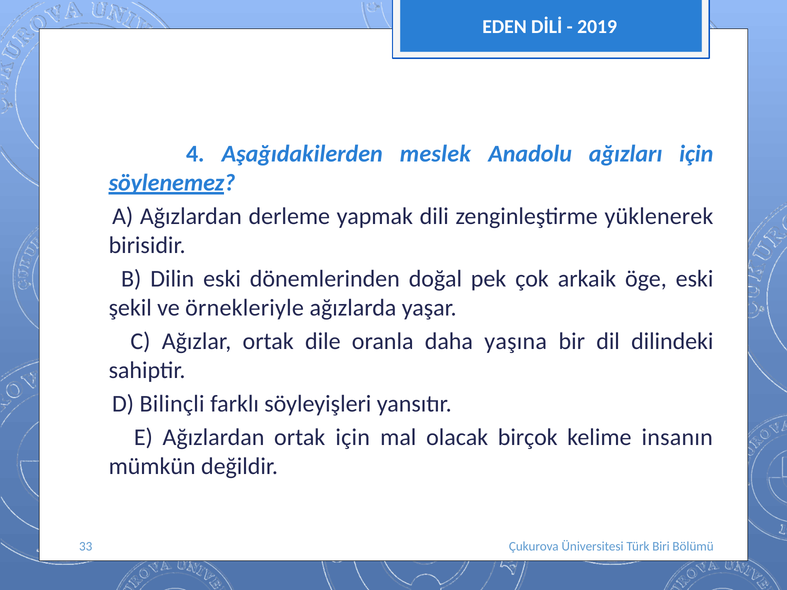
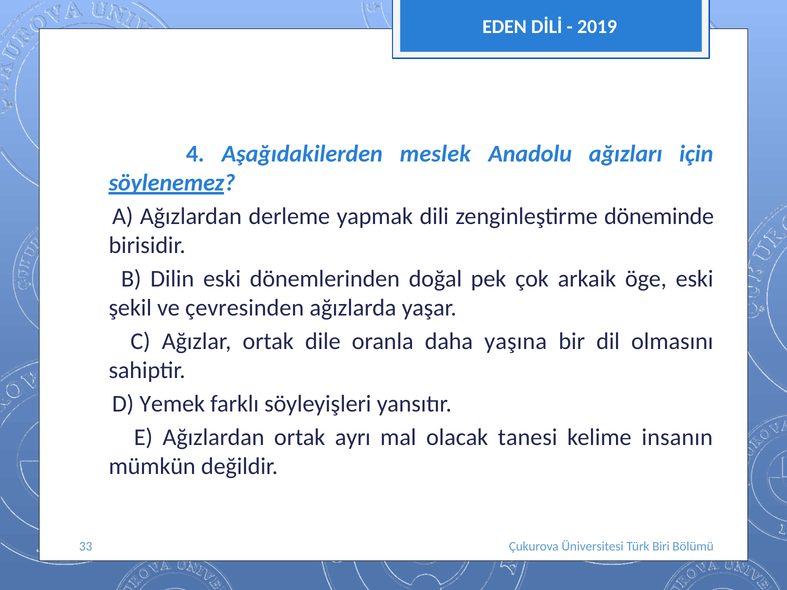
yüklenerek: yüklenerek -> döneminde
örnekleriyle: örnekleriyle -> çevresinden
dilindeki: dilindeki -> olmasını
Bilinçli: Bilinçli -> Yemek
ortak için: için -> ayrı
birçok: birçok -> tanesi
